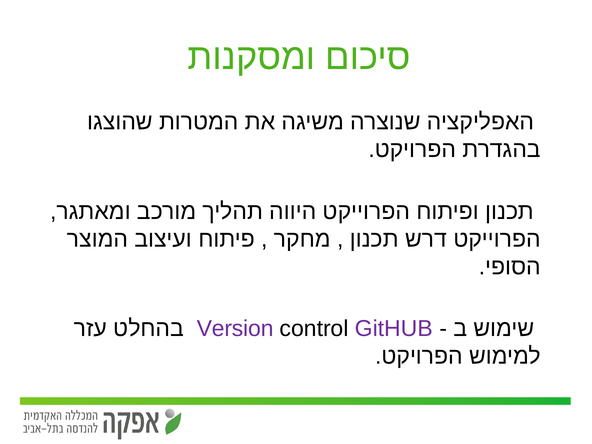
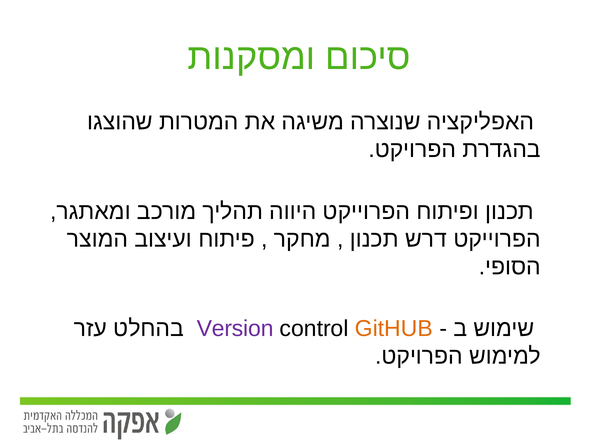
GitHUB colour: purple -> orange
